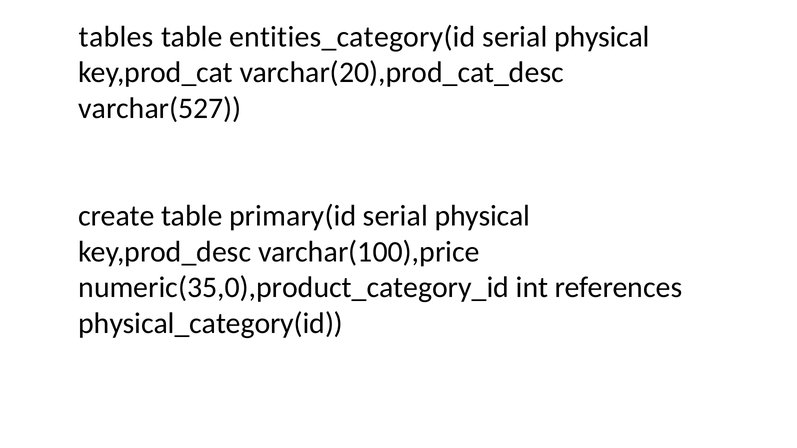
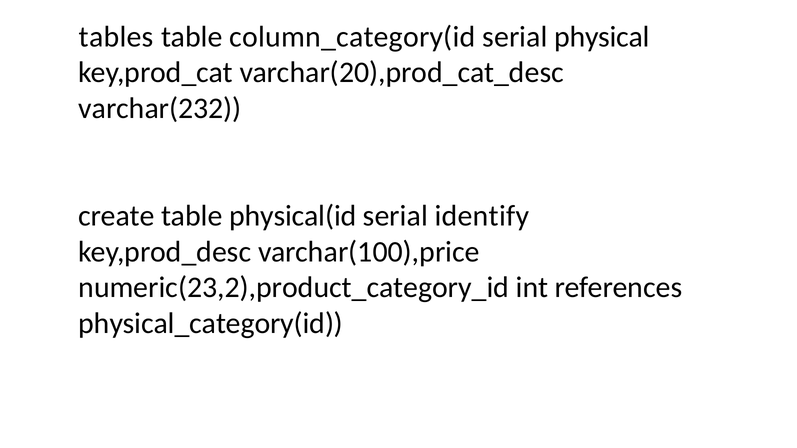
entities_category(id: entities_category(id -> column_category(id
varchar(527: varchar(527 -> varchar(232
primary(id: primary(id -> physical(id
physical at (482, 216): physical -> identify
numeric(35,0),product_category_id: numeric(35,0),product_category_id -> numeric(23,2),product_category_id
